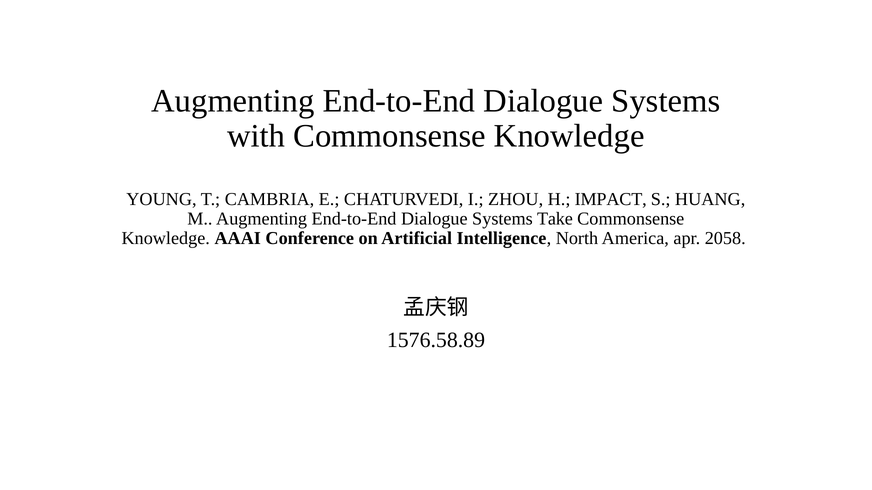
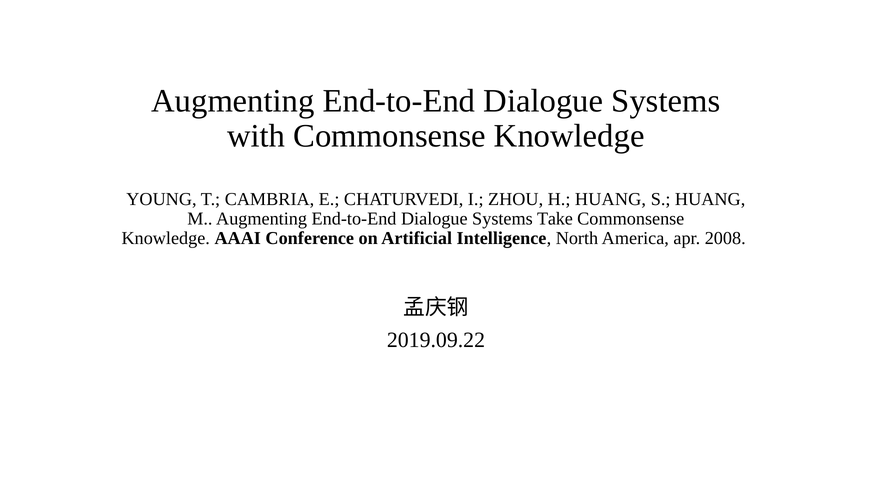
H IMPACT: IMPACT -> HUANG
2058: 2058 -> 2008
1576.58.89: 1576.58.89 -> 2019.09.22
